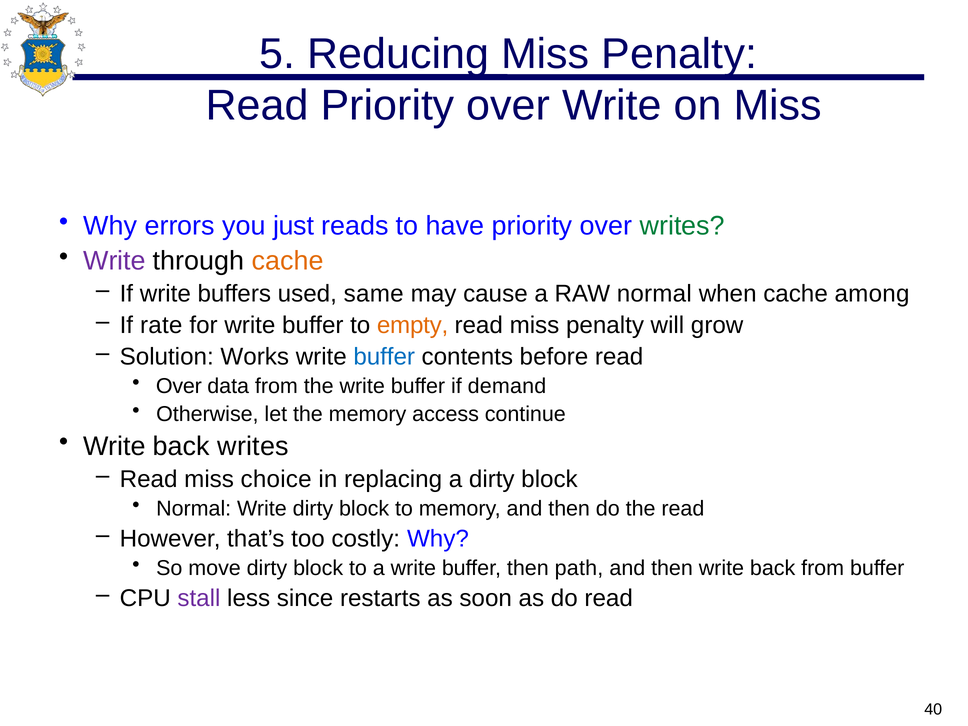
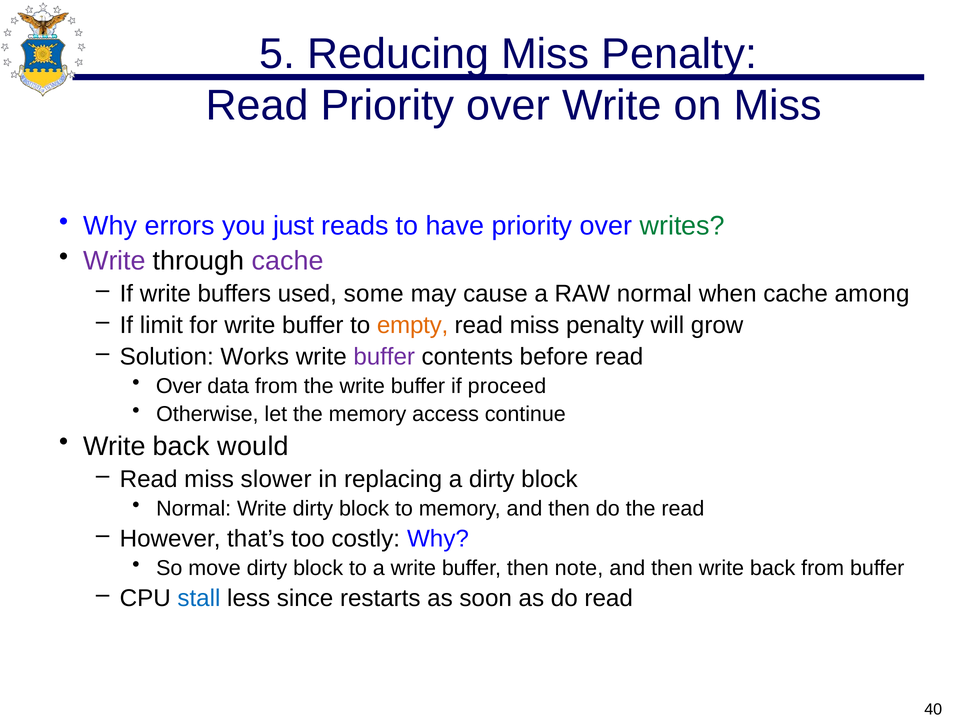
cache at (288, 261) colour: orange -> purple
same: same -> some
rate: rate -> limit
buffer at (384, 357) colour: blue -> purple
demand: demand -> proceed
back writes: writes -> would
choice: choice -> slower
path: path -> note
stall colour: purple -> blue
